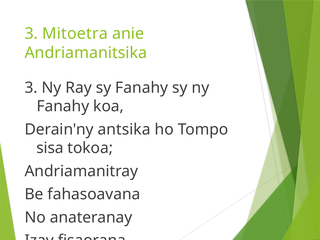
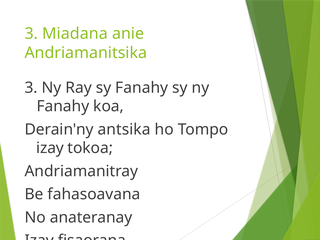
Mitoetra: Mitoetra -> Miadana
sisa at (50, 148): sisa -> izay
